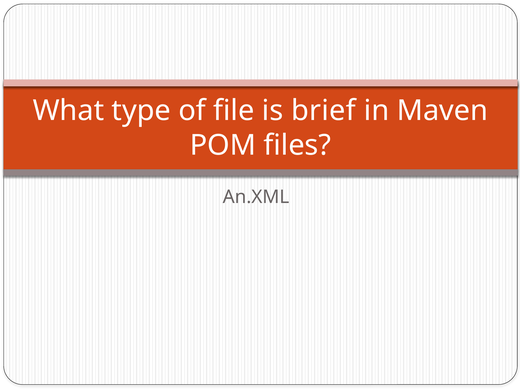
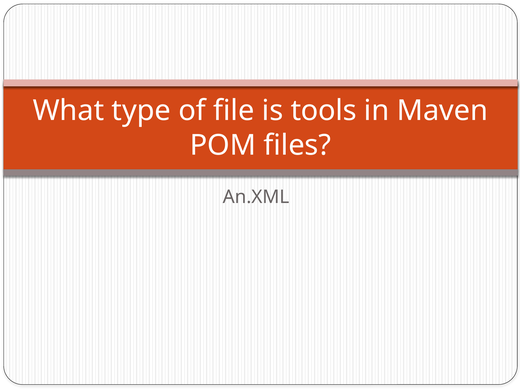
brief: brief -> tools
